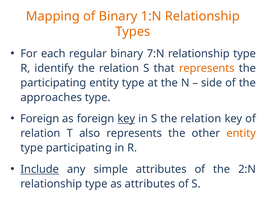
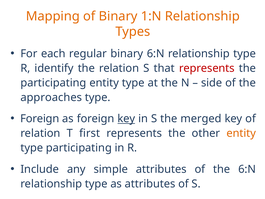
binary 7:N: 7:N -> 6:N
represents at (207, 68) colour: orange -> red
S the relation: relation -> merged
also: also -> first
Include underline: present -> none
the 2:N: 2:N -> 6:N
